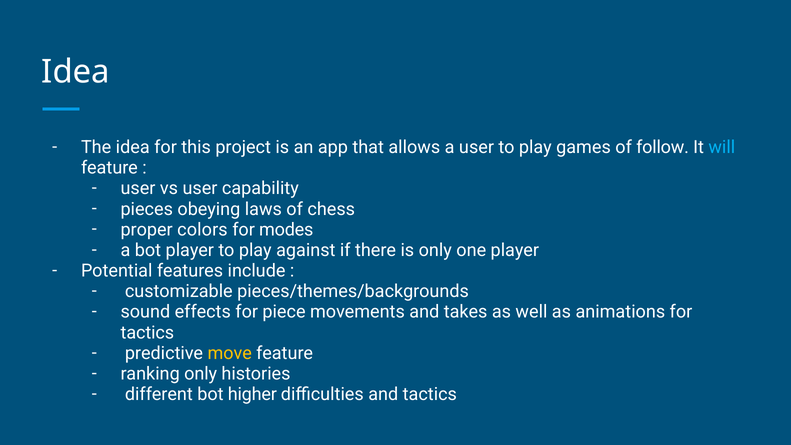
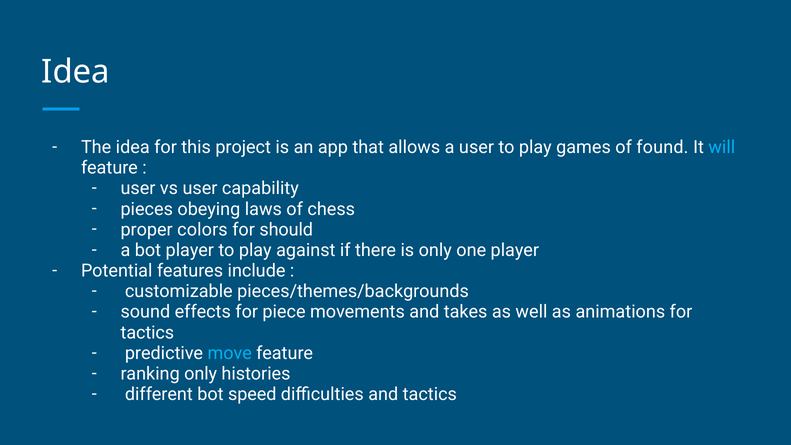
follow: follow -> found
modes: modes -> should
move colour: yellow -> light blue
higher: higher -> speed
